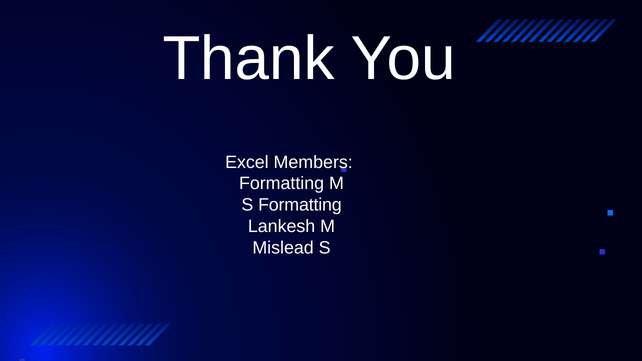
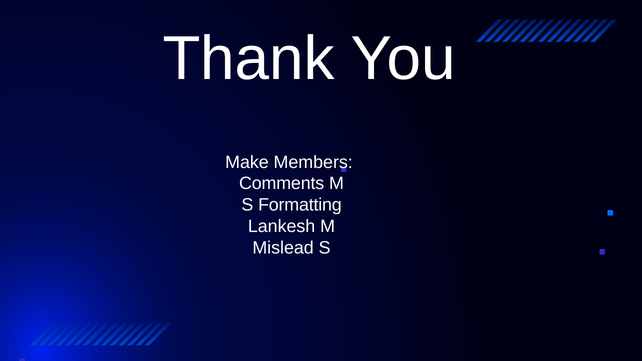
Excel: Excel -> Make
Formatting at (282, 184): Formatting -> Comments
